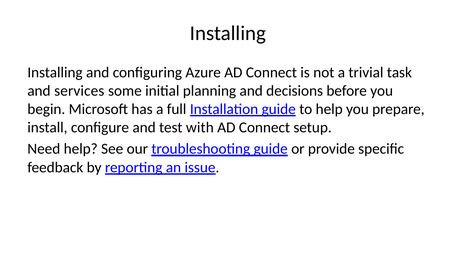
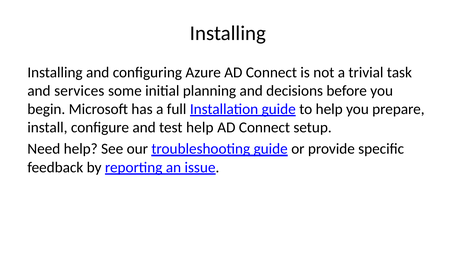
test with: with -> help
